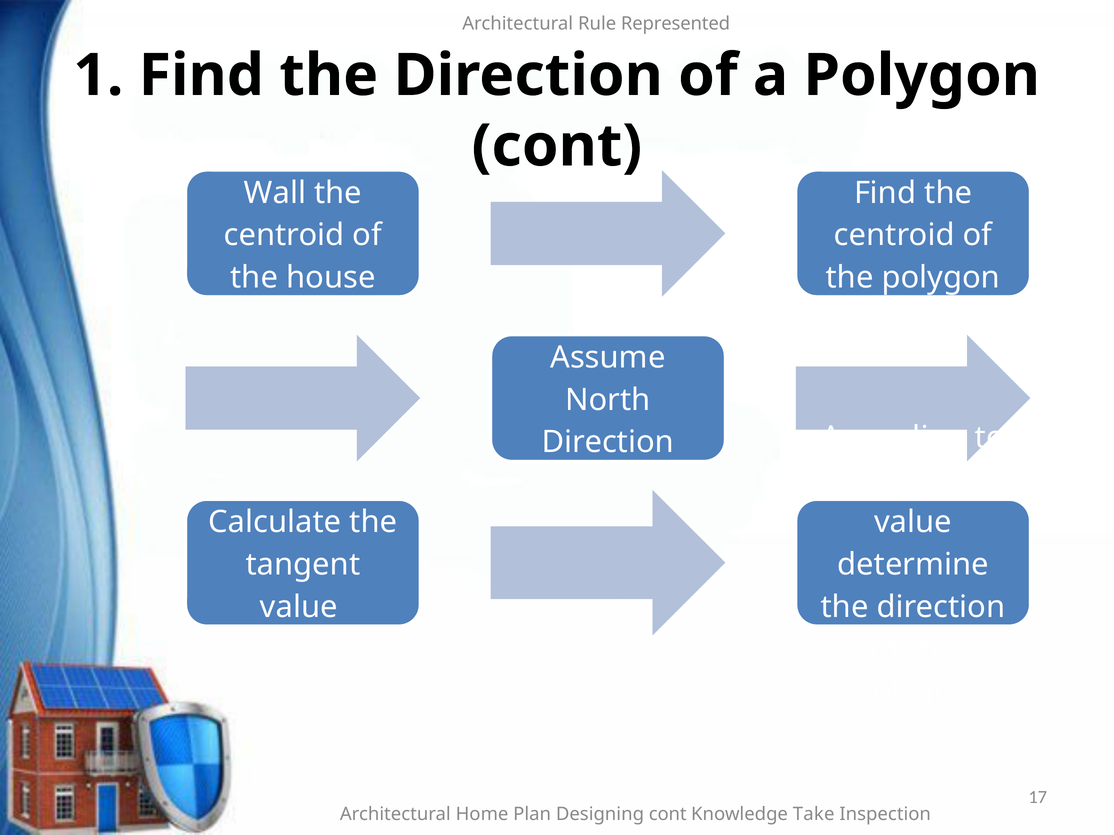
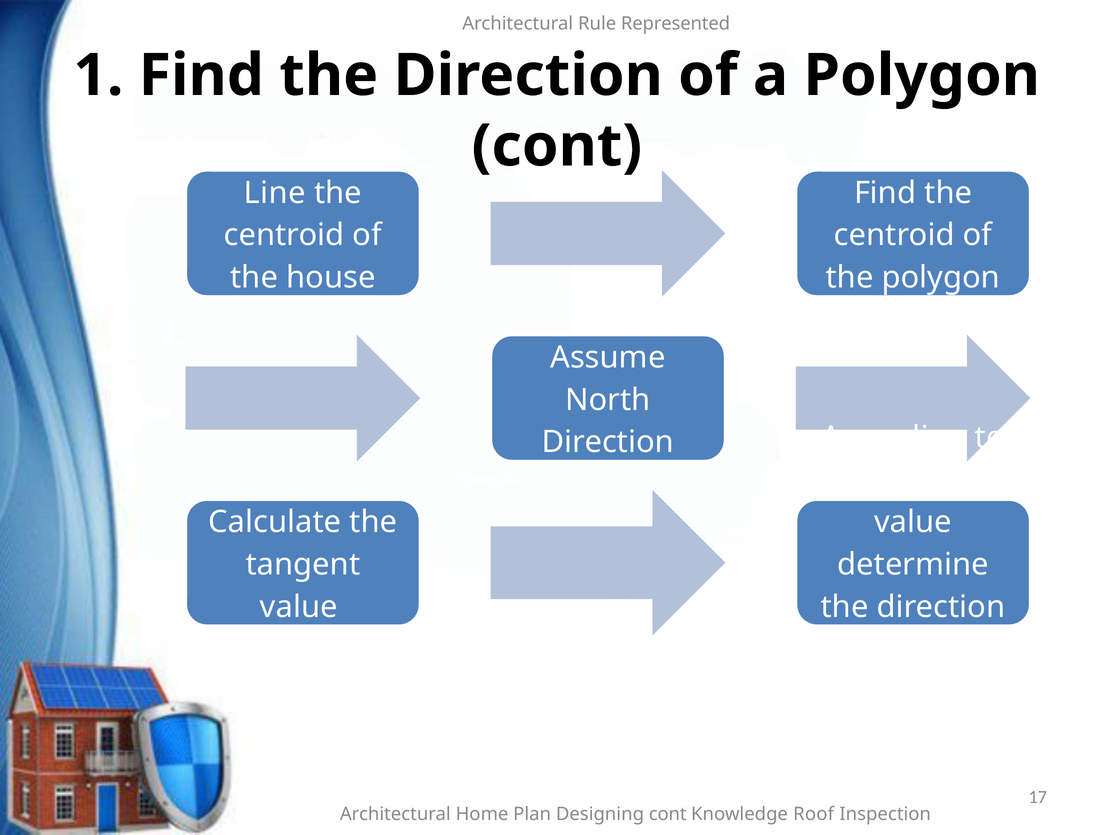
Wall: Wall -> Line
Take: Take -> Roof
